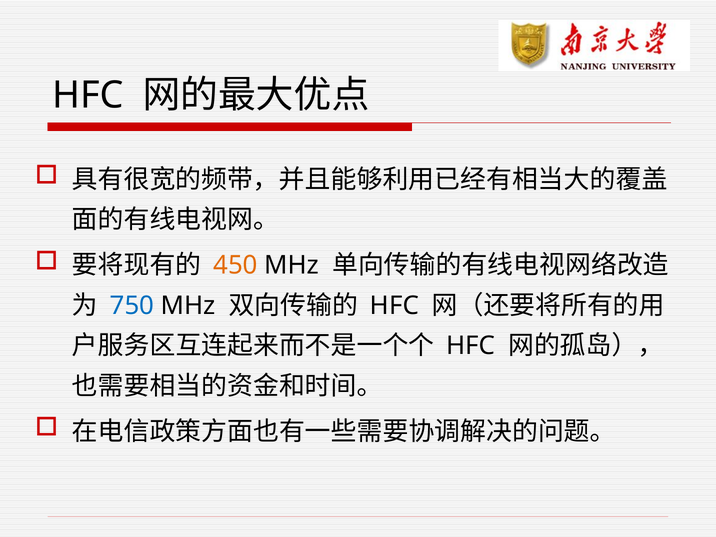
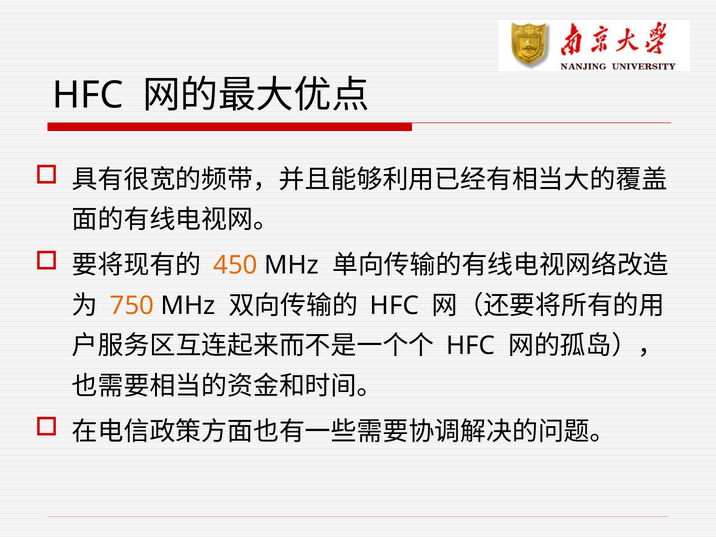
750 colour: blue -> orange
